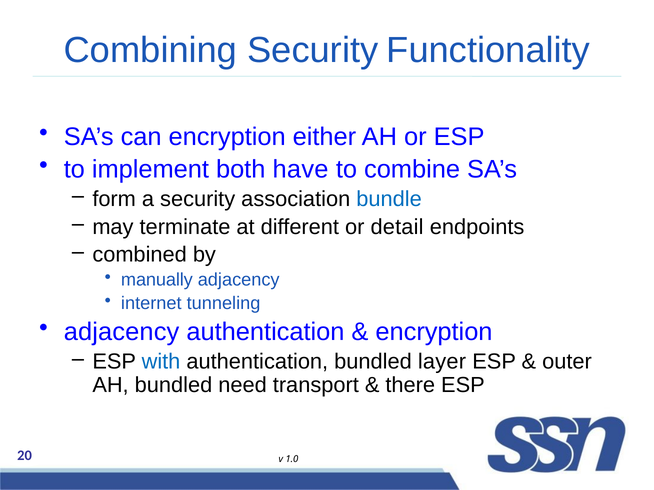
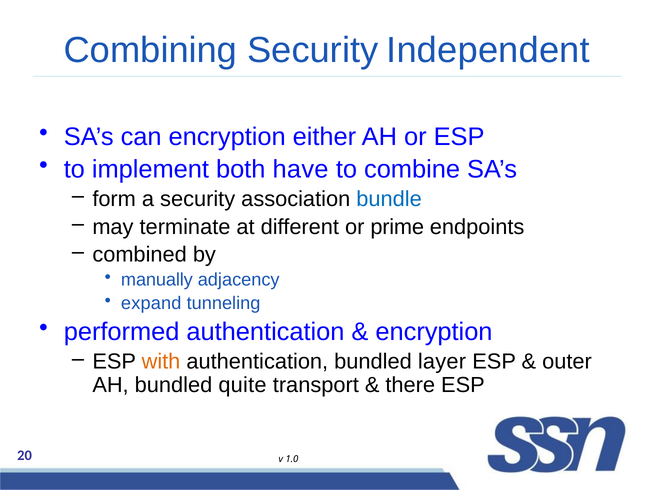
Functionality: Functionality -> Independent
detail: detail -> prime
internet: internet -> expand
adjacency at (122, 332): adjacency -> performed
with colour: blue -> orange
need: need -> quite
